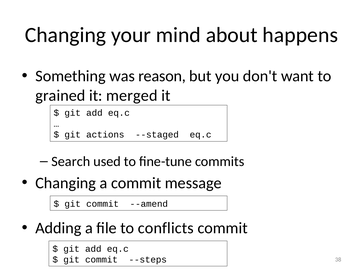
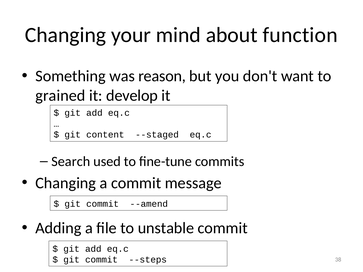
happens: happens -> function
merged: merged -> develop
actions: actions -> content
conflicts: conflicts -> unstable
